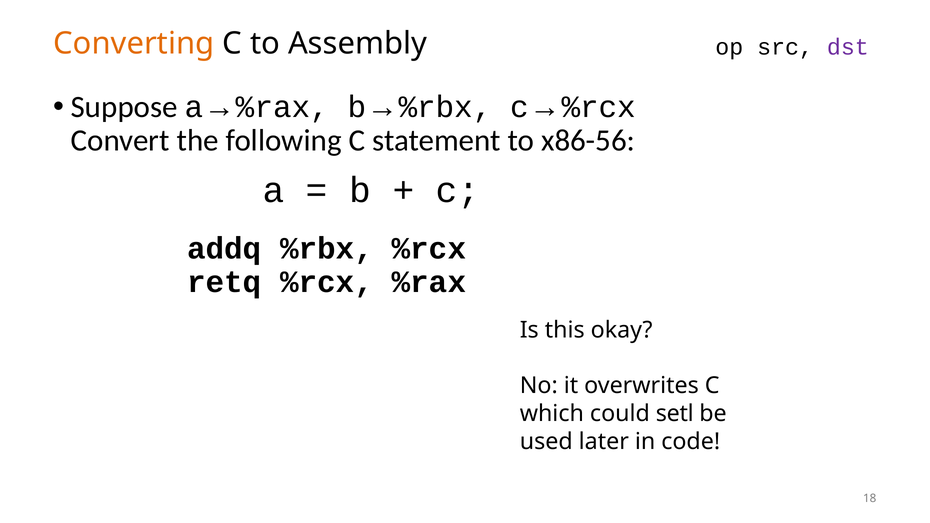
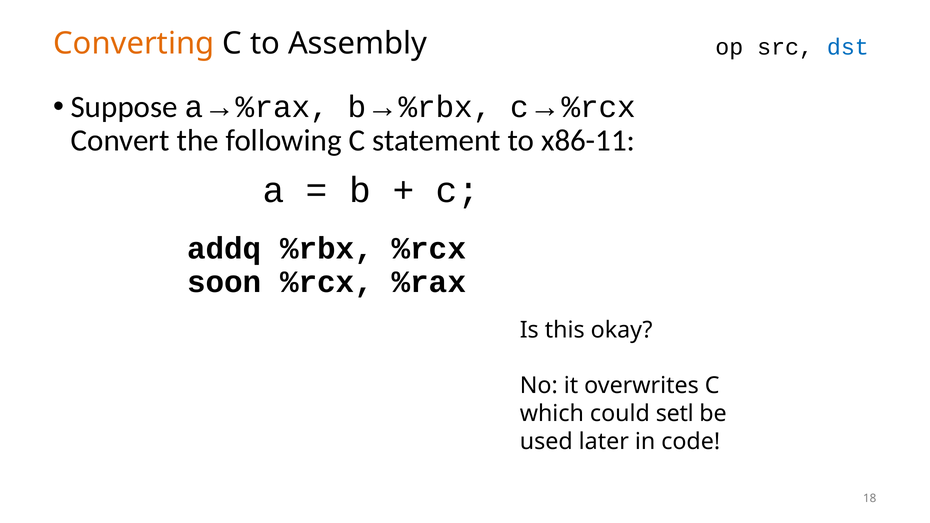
dst colour: purple -> blue
x86-56: x86-56 -> x86-11
retq: retq -> soon
